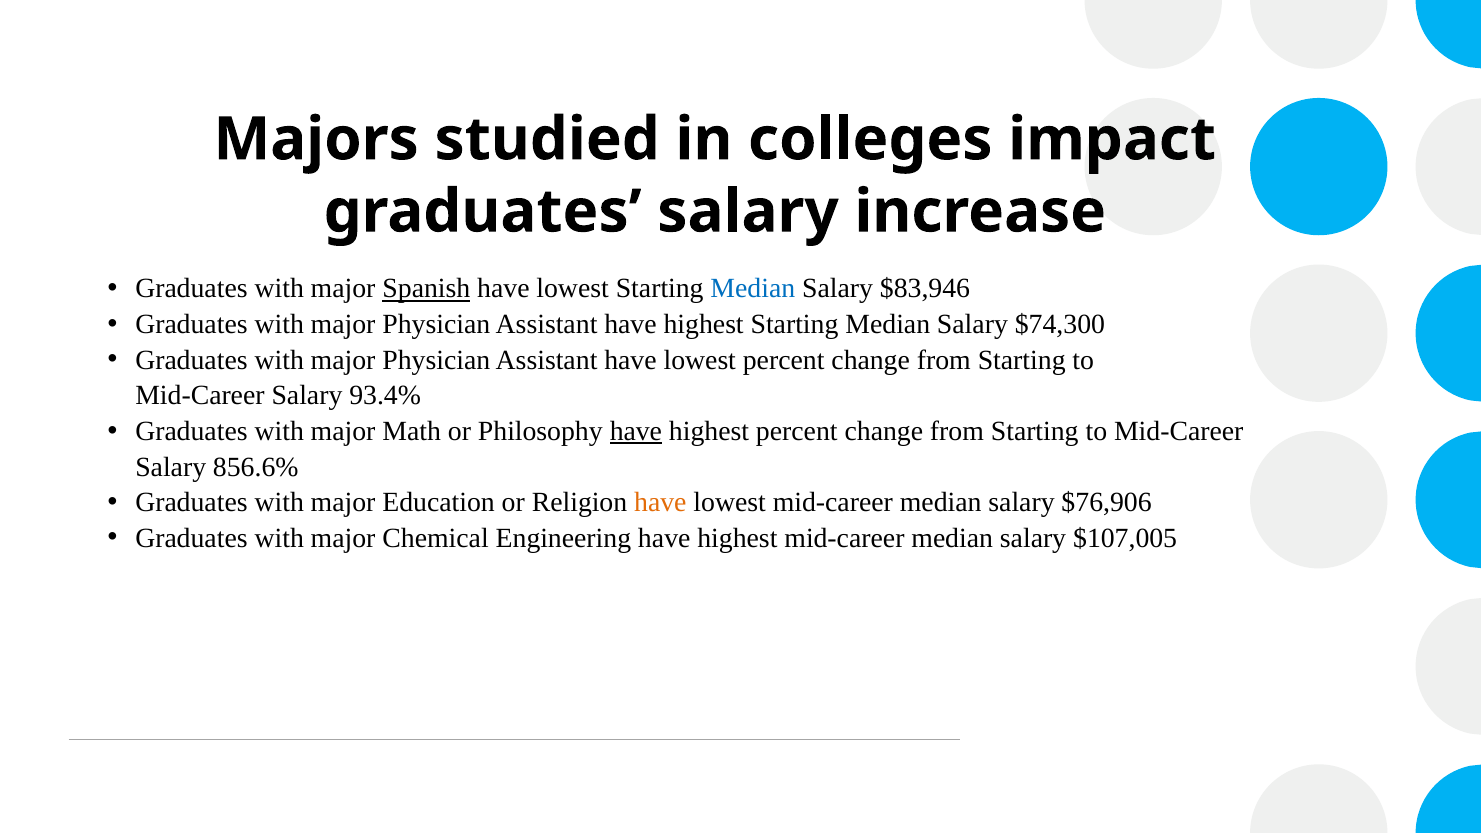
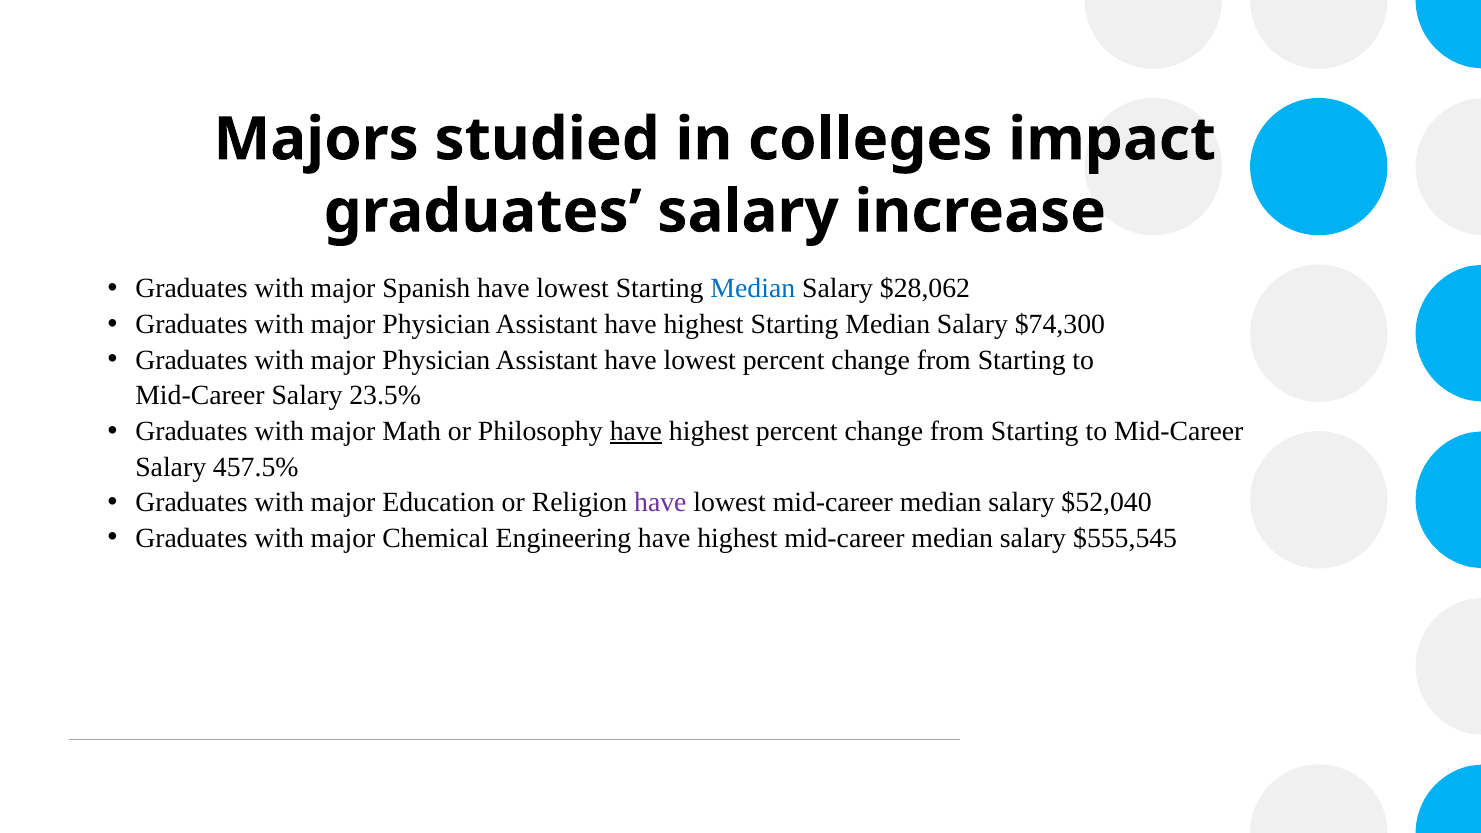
Spanish underline: present -> none
$83,946: $83,946 -> $28,062
93.4%: 93.4% -> 23.5%
856.6%: 856.6% -> 457.5%
have at (660, 503) colour: orange -> purple
$76,906: $76,906 -> $52,040
$107,005: $107,005 -> $555,545
